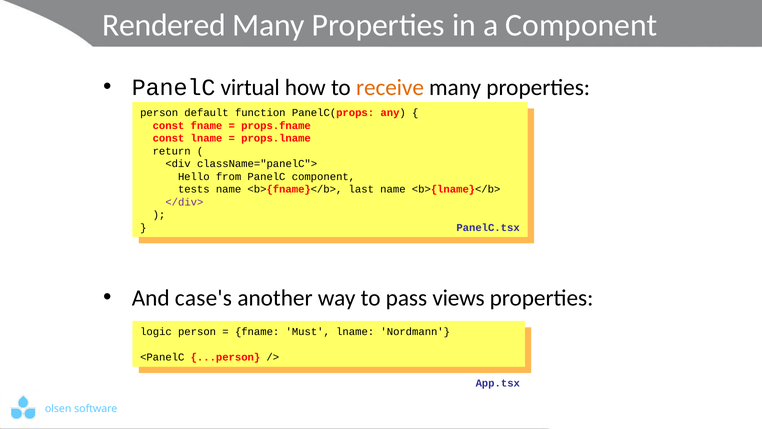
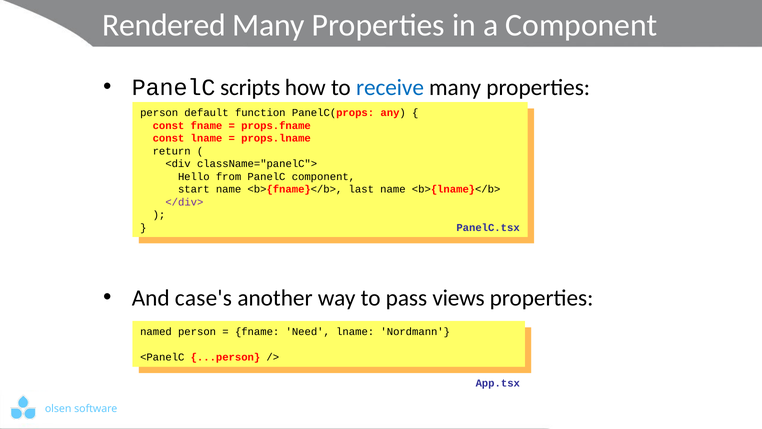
virtual: virtual -> scripts
receive colour: orange -> blue
tests: tests -> start
logic: logic -> named
Must: Must -> Need
